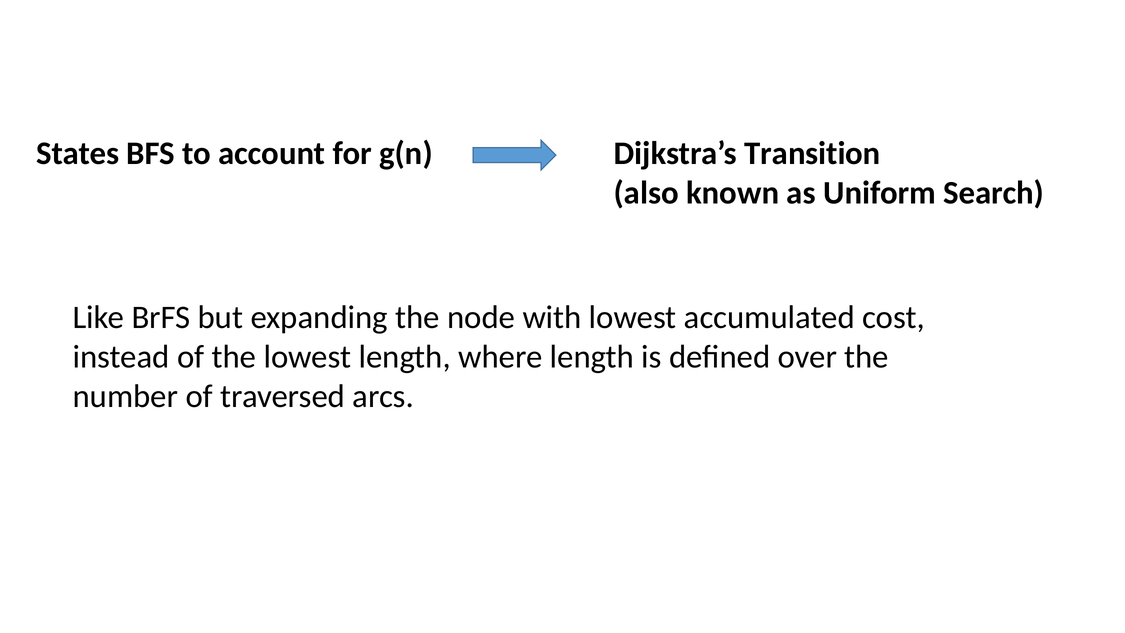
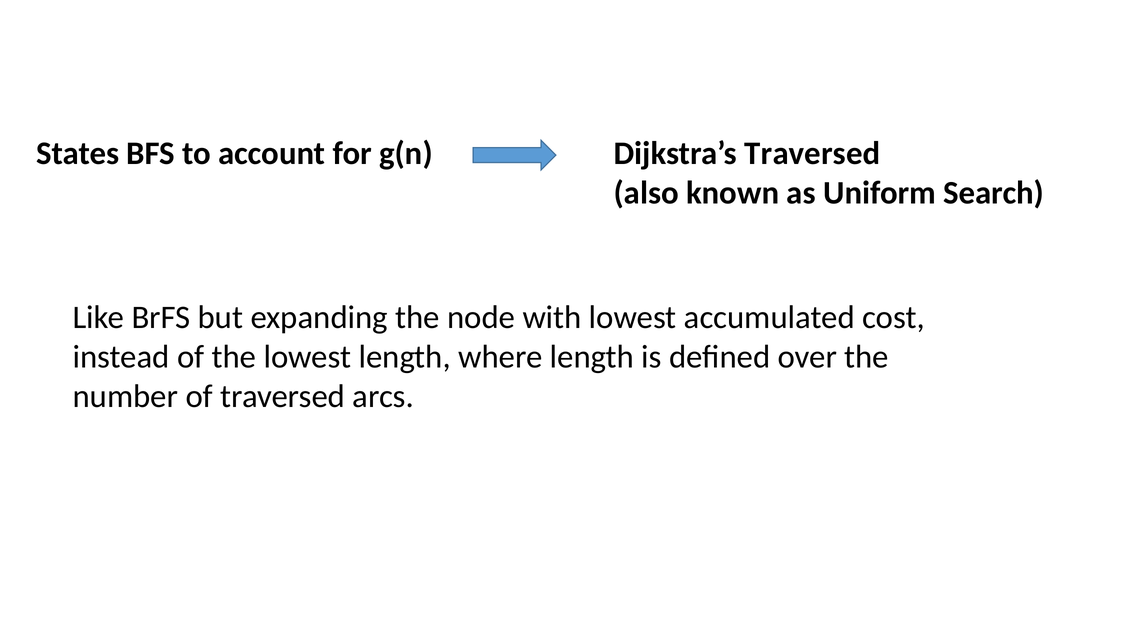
Dijkstra’s Transition: Transition -> Traversed
